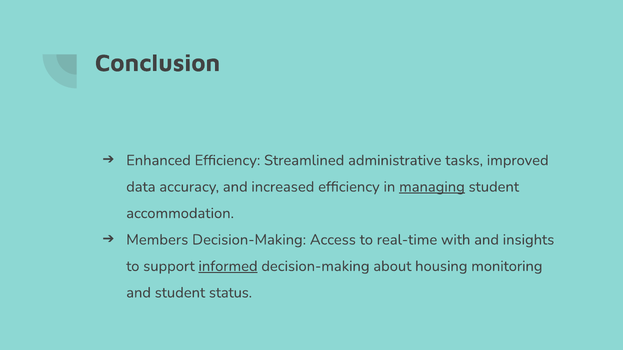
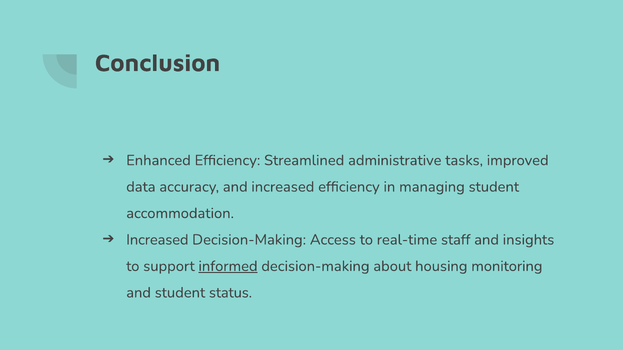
managing underline: present -> none
Members at (157, 240): Members -> Increased
with: with -> staff
